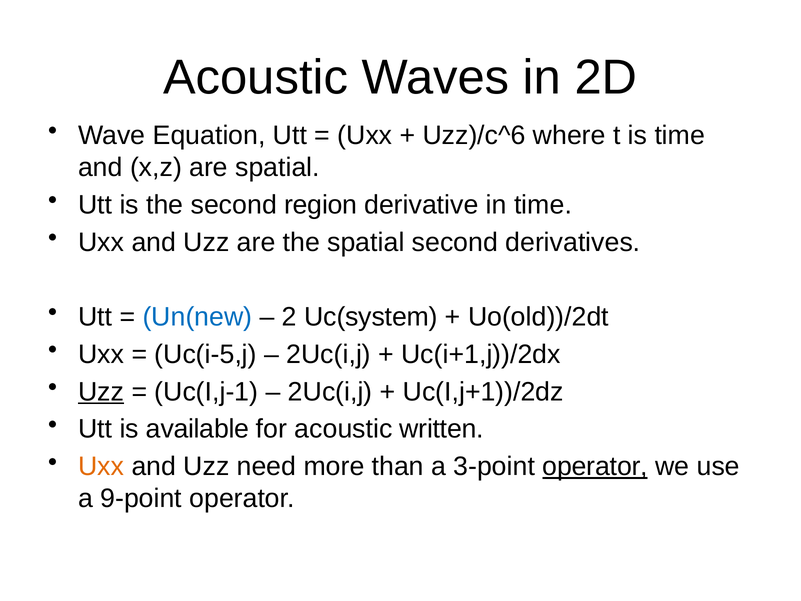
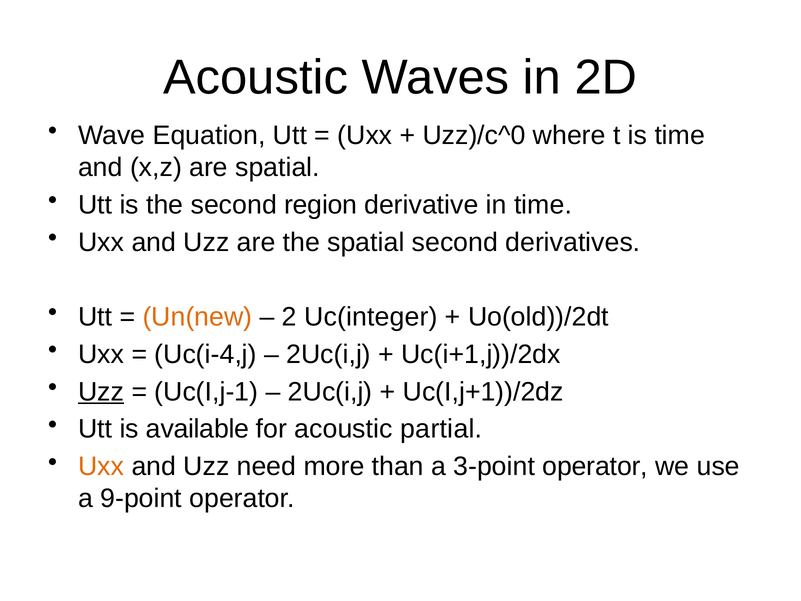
Uzz)/c^6: Uzz)/c^6 -> Uzz)/c^0
Un(new colour: blue -> orange
Uc(system: Uc(system -> Uc(integer
Uc(i-5,j: Uc(i-5,j -> Uc(i-4,j
written: written -> partial
operator at (595, 466) underline: present -> none
